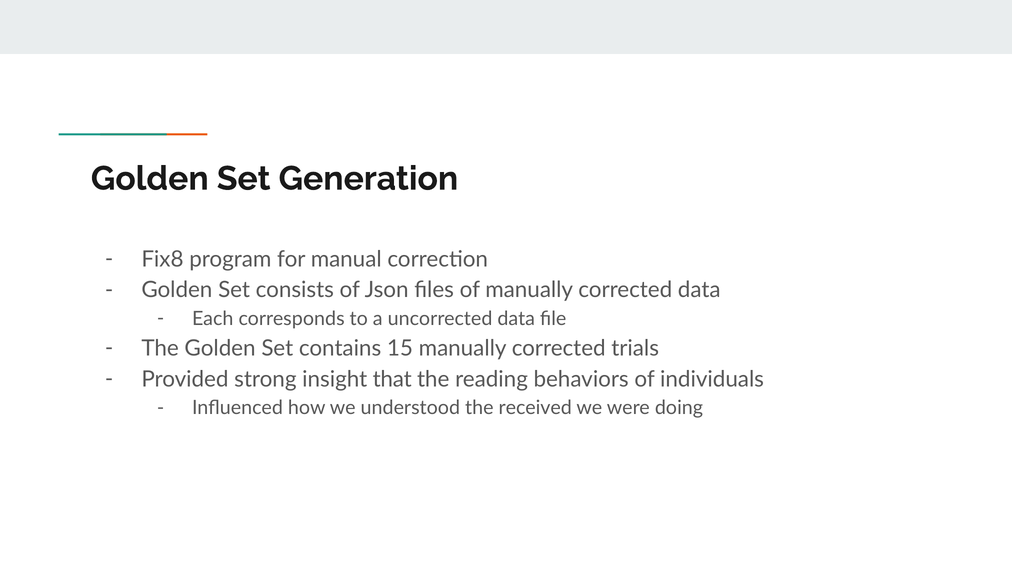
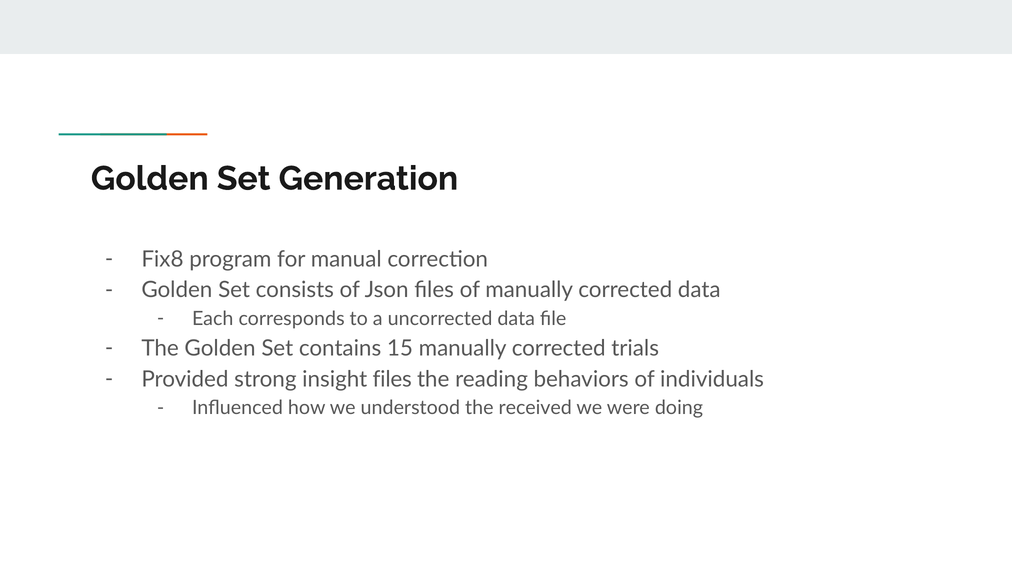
insight that: that -> files
